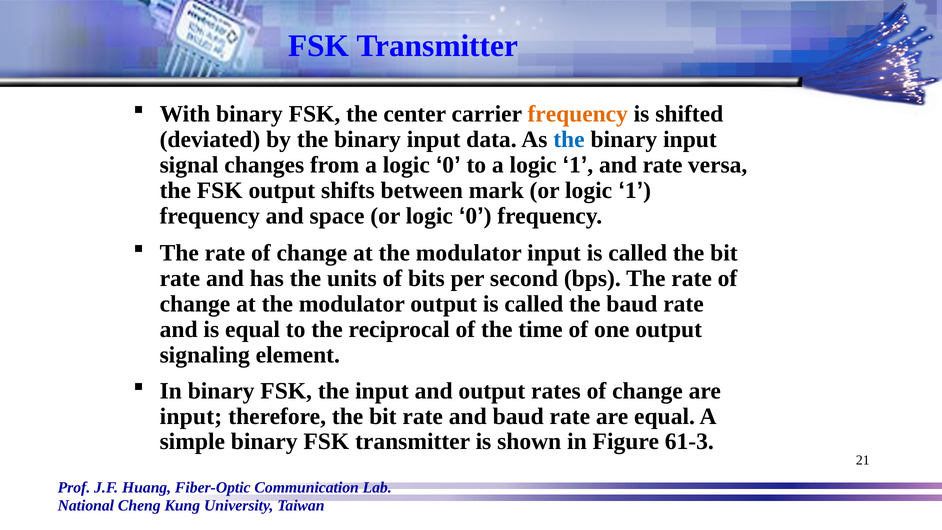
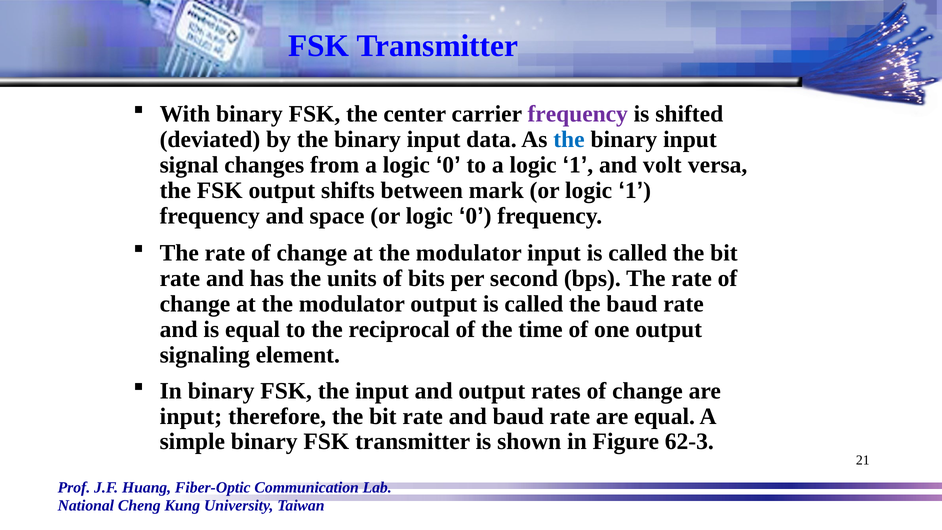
frequency at (578, 114) colour: orange -> purple
and rate: rate -> volt
61-3: 61-3 -> 62-3
